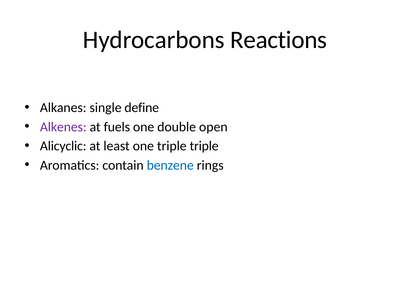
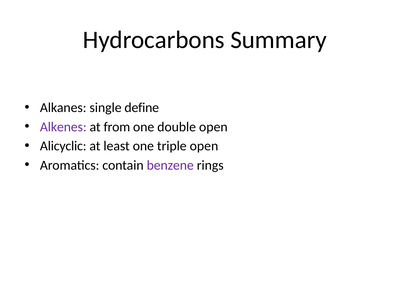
Reactions: Reactions -> Summary
fuels: fuels -> from
triple triple: triple -> open
benzene colour: blue -> purple
